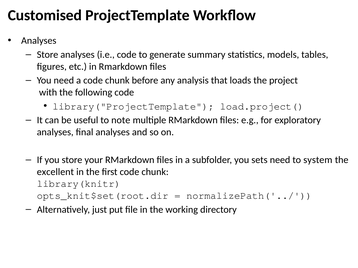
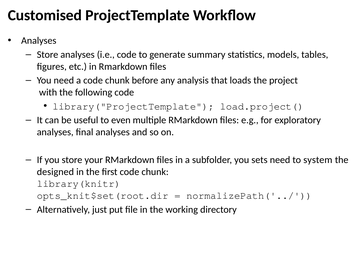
note: note -> even
excellent: excellent -> designed
